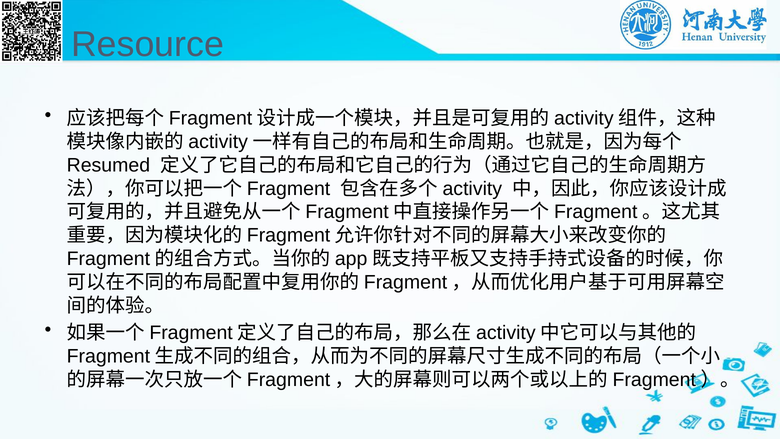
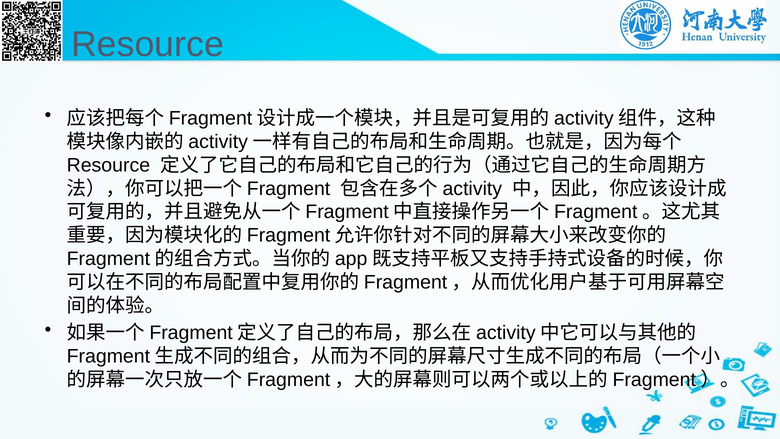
Resumed at (108, 165): Resumed -> Resource
